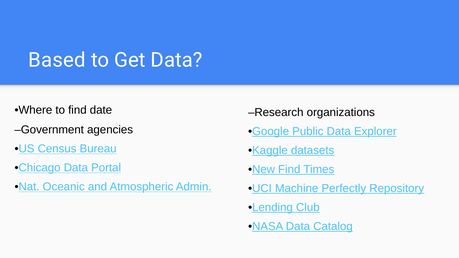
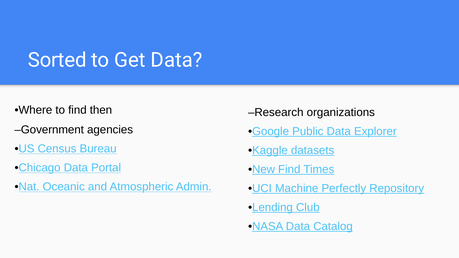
Based: Based -> Sorted
date: date -> then
